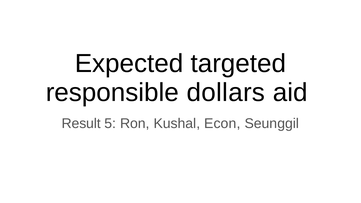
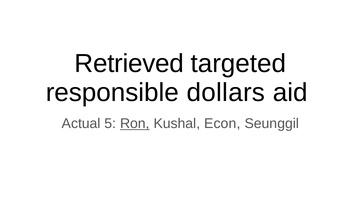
Expected: Expected -> Retrieved
Result: Result -> Actual
Ron underline: none -> present
